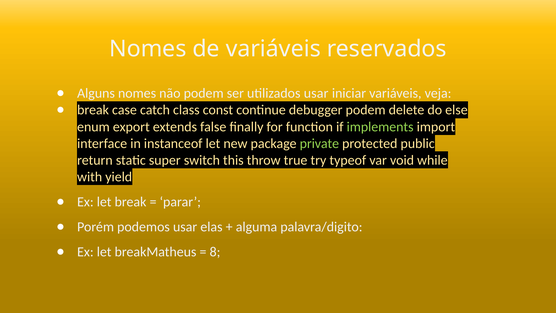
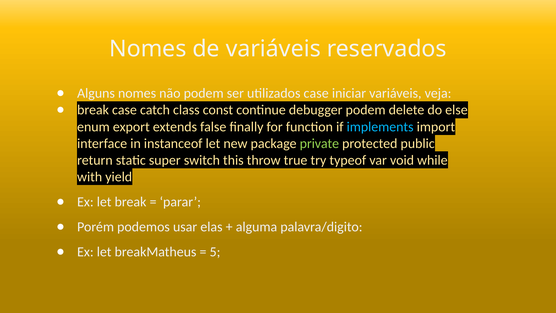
utilizados usar: usar -> case
implements colour: light green -> light blue
8: 8 -> 5
